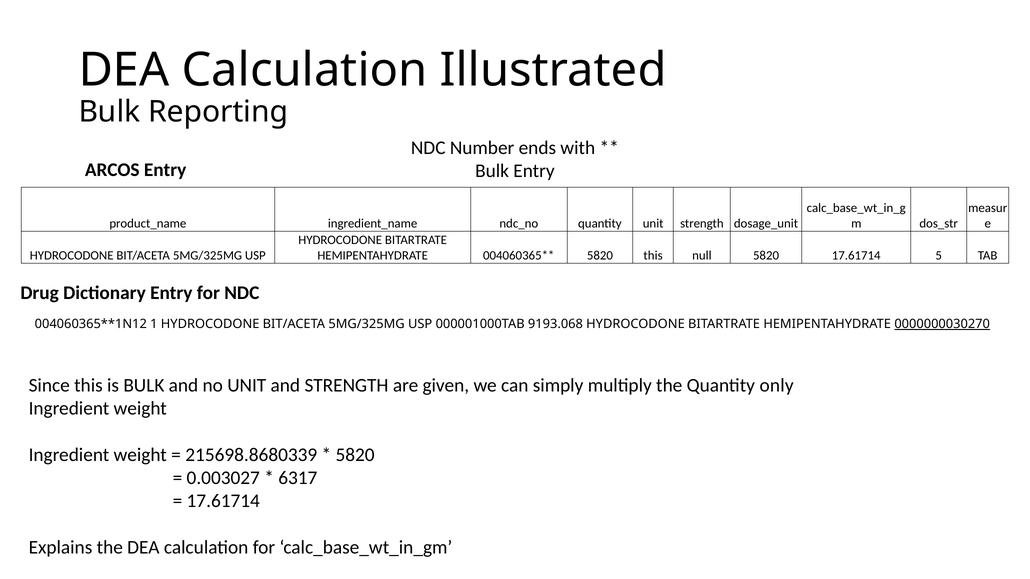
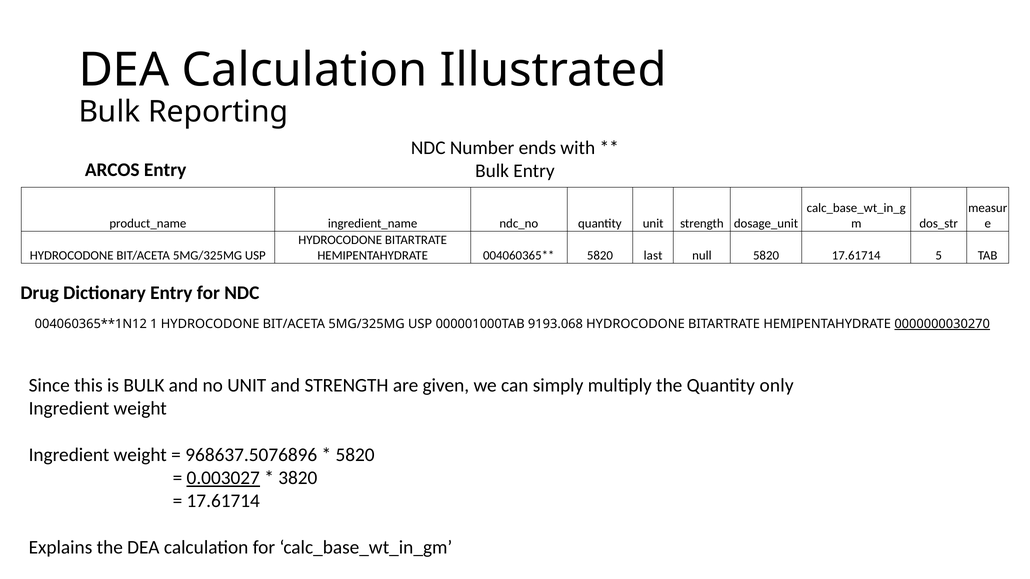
5820 this: this -> last
215698.8680339: 215698.8680339 -> 968637.5076896
0.003027 underline: none -> present
6317: 6317 -> 3820
